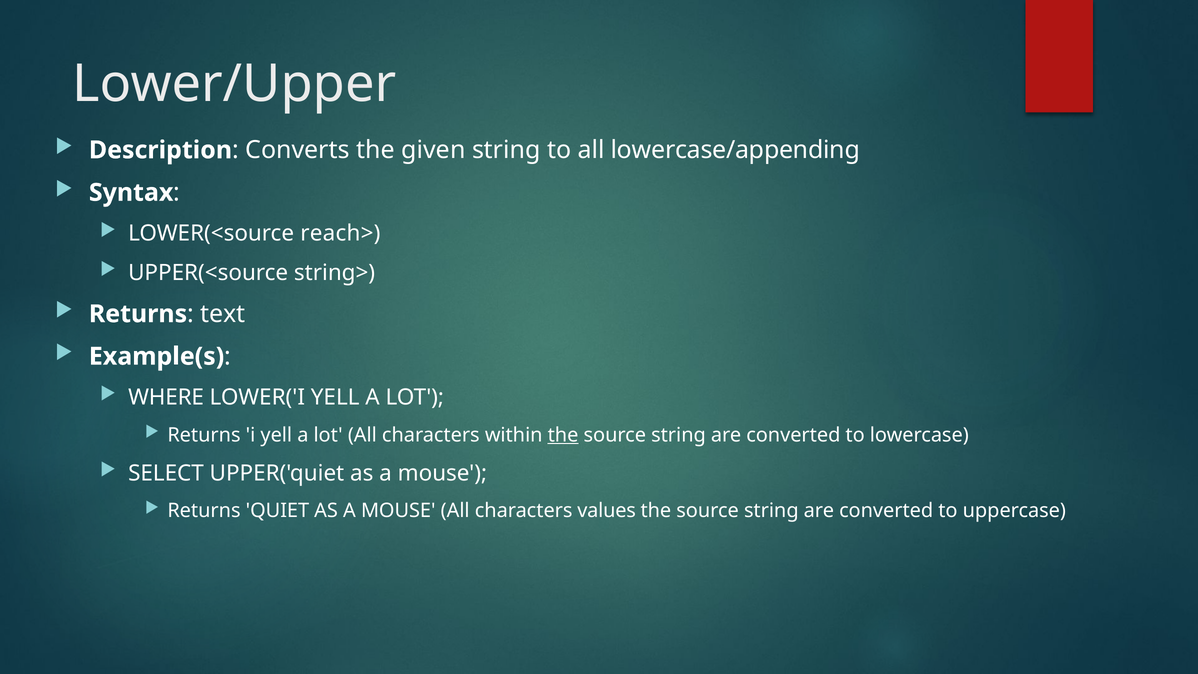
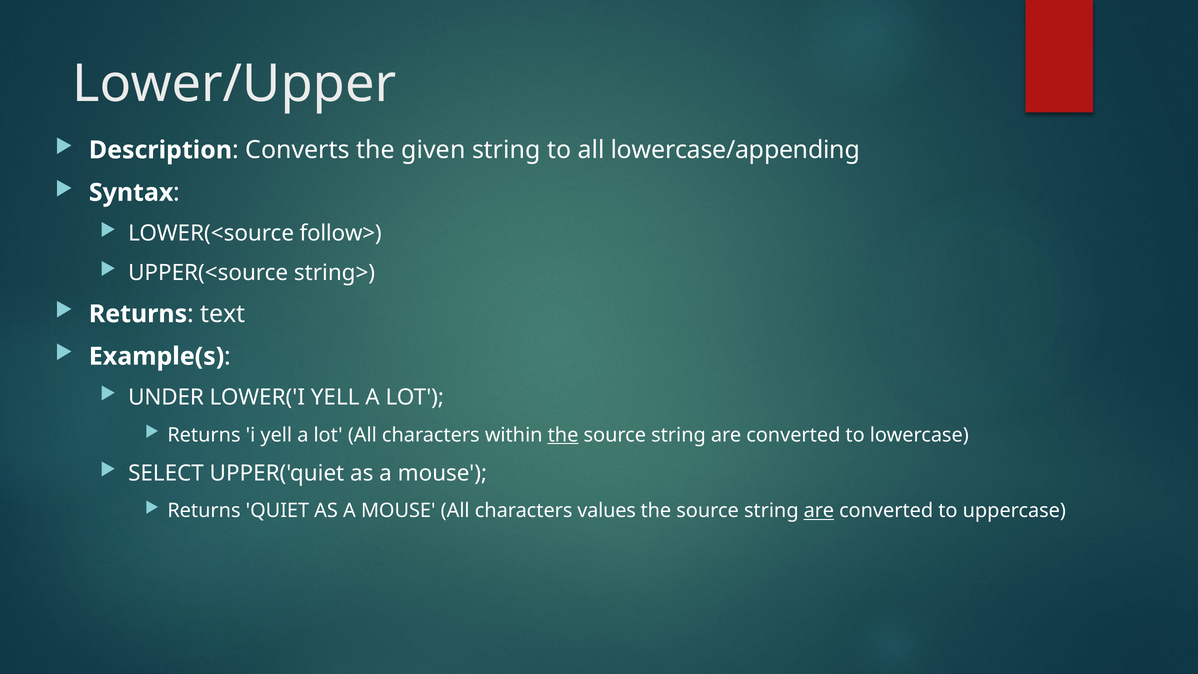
reach>: reach> -> follow>
WHERE: WHERE -> UNDER
are at (819, 511) underline: none -> present
